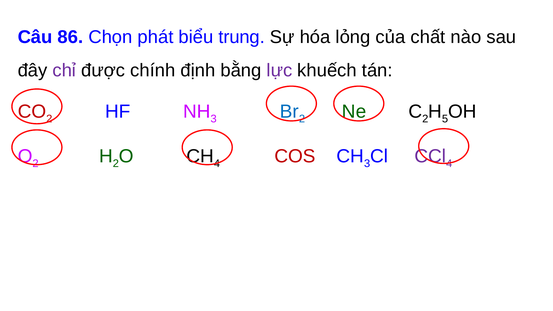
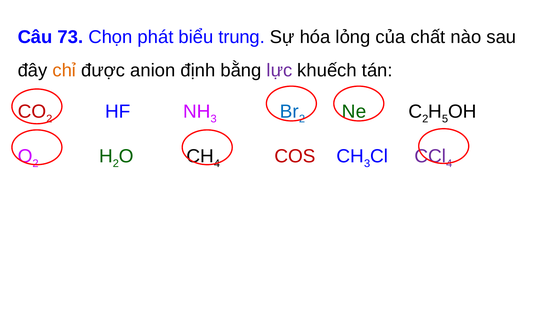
86: 86 -> 73
chỉ colour: purple -> orange
chính: chính -> anion
